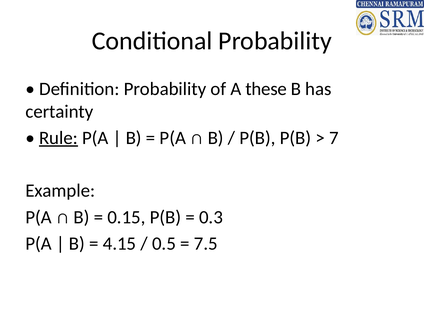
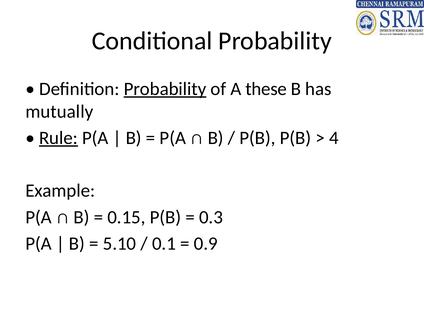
Probability at (165, 89) underline: none -> present
certainty: certainty -> mutually
7: 7 -> 4
4.15: 4.15 -> 5.10
0.5: 0.5 -> 0.1
7.5: 7.5 -> 0.9
